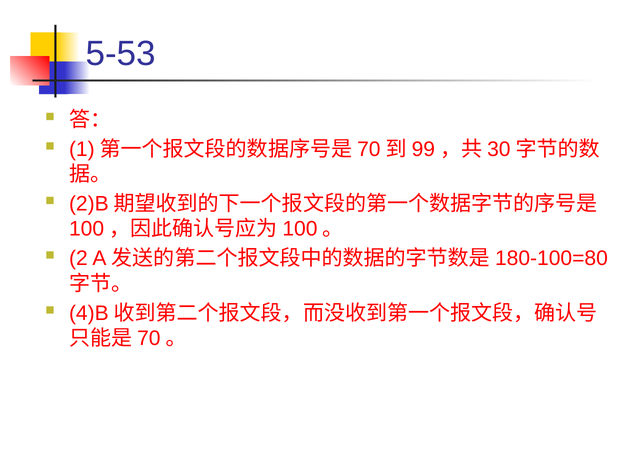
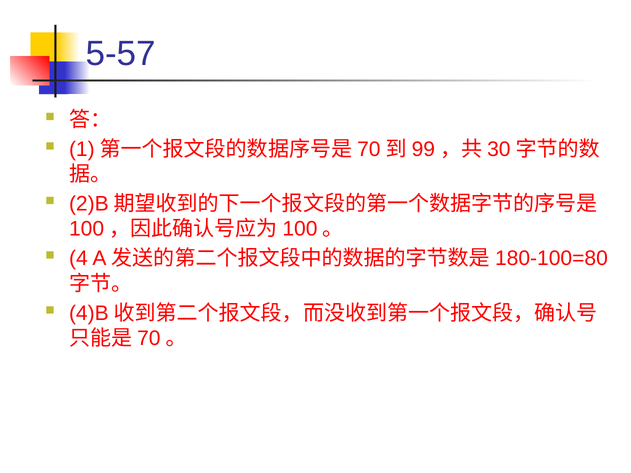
5-53: 5-53 -> 5-57
2: 2 -> 4
